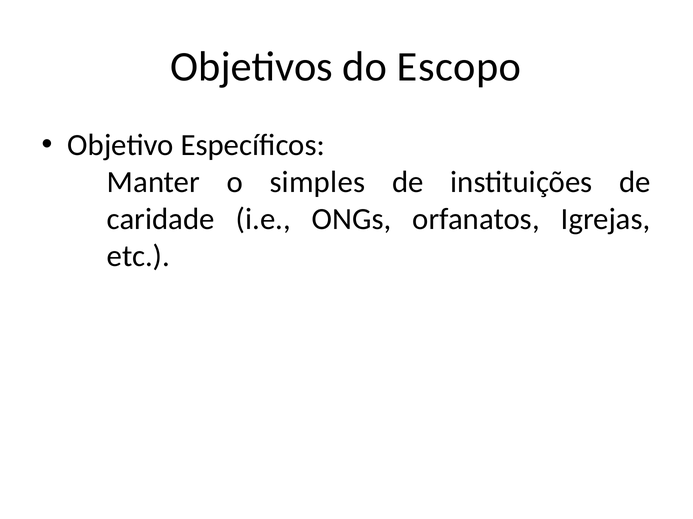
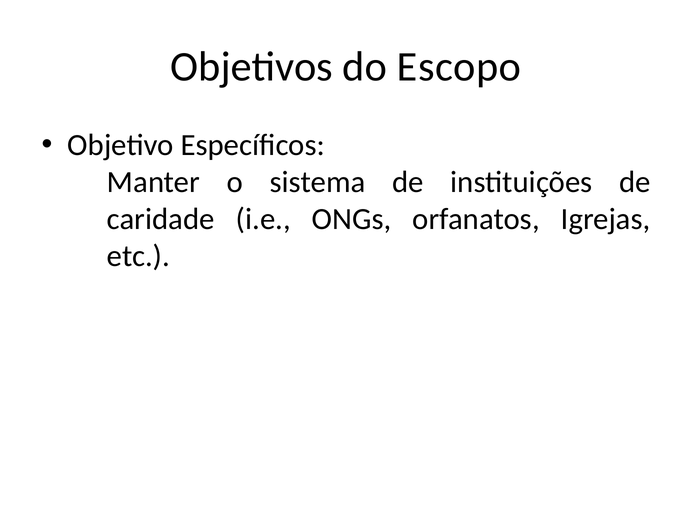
simples: simples -> sistema
